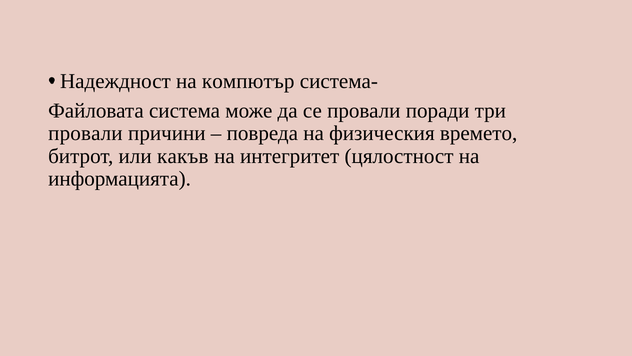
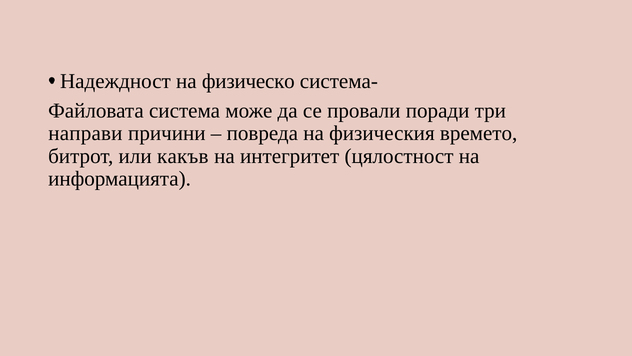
компютър: компютър -> физическо
провали at (85, 133): провали -> направи
